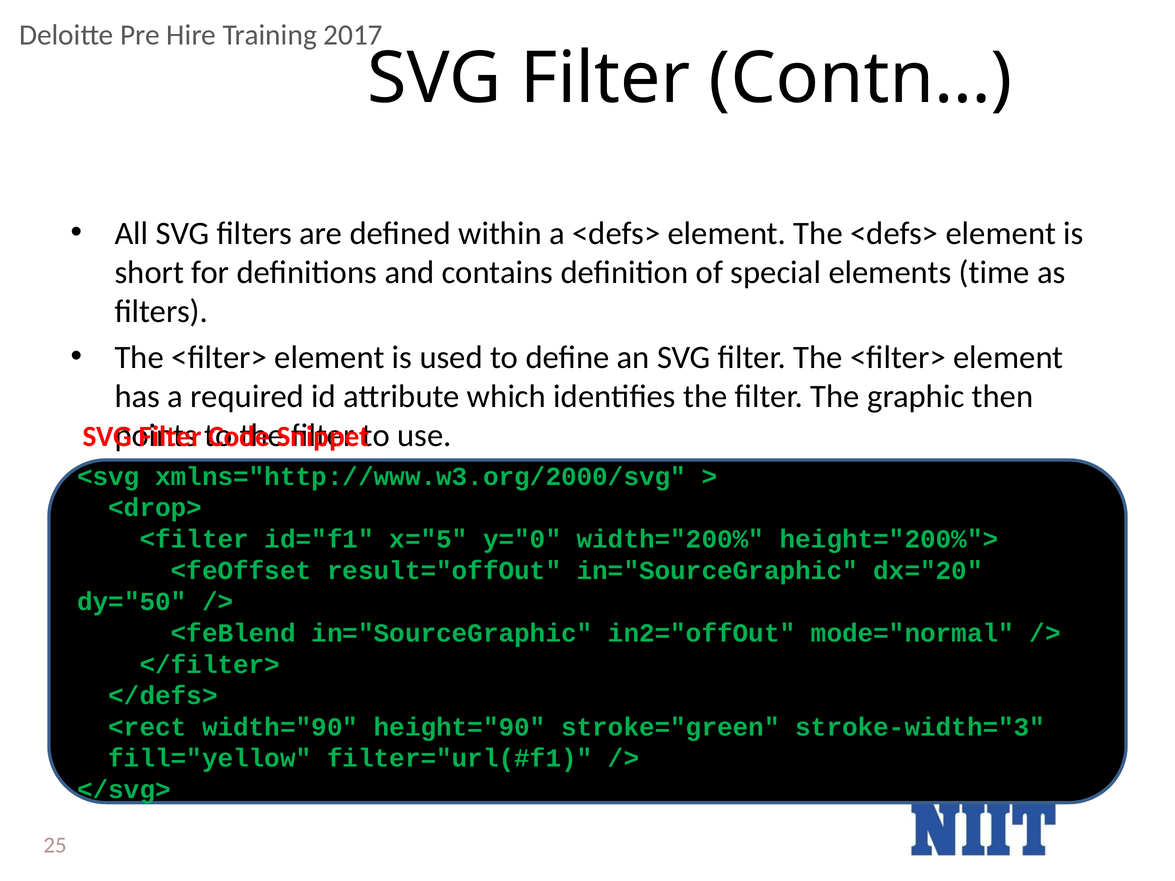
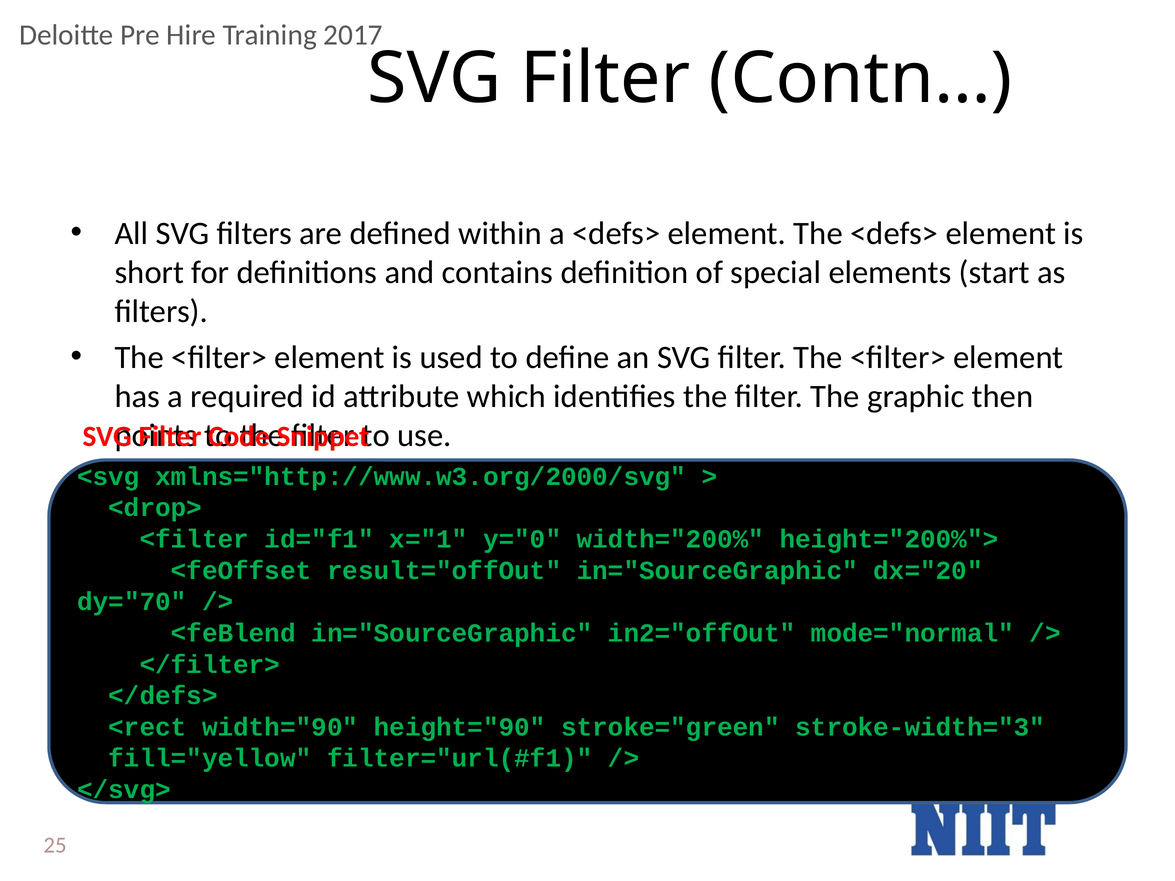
time: time -> start
x="5: x="5 -> x="1
dy="50: dy="50 -> dy="70
